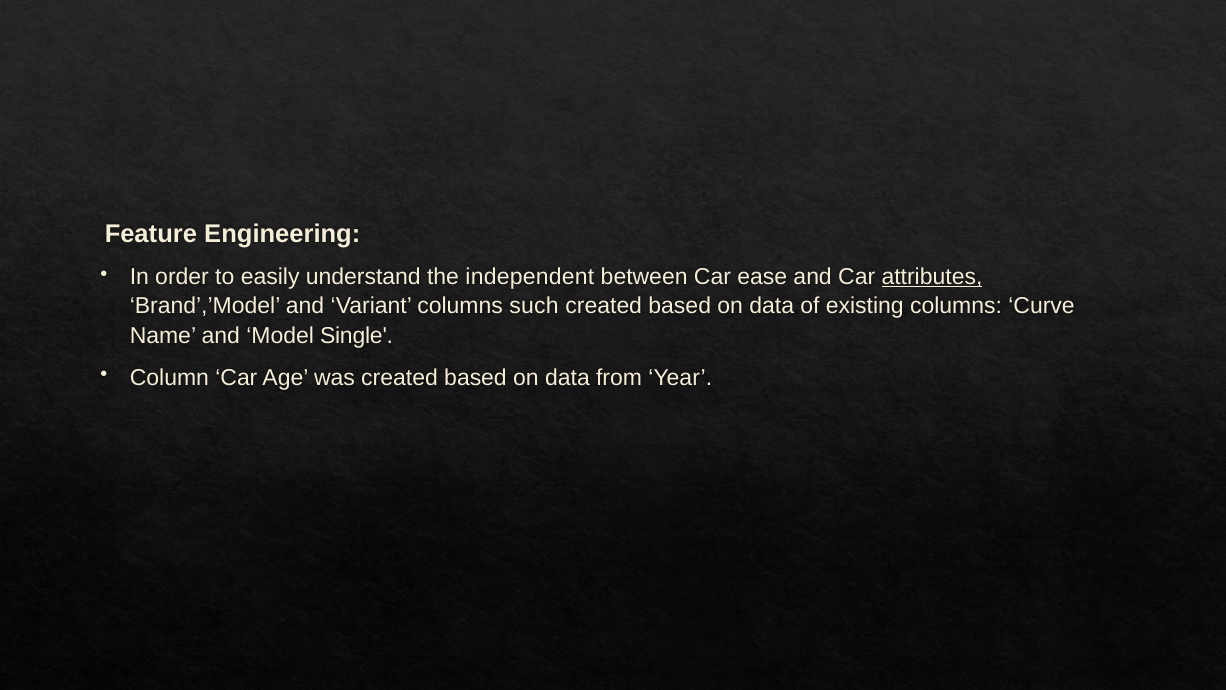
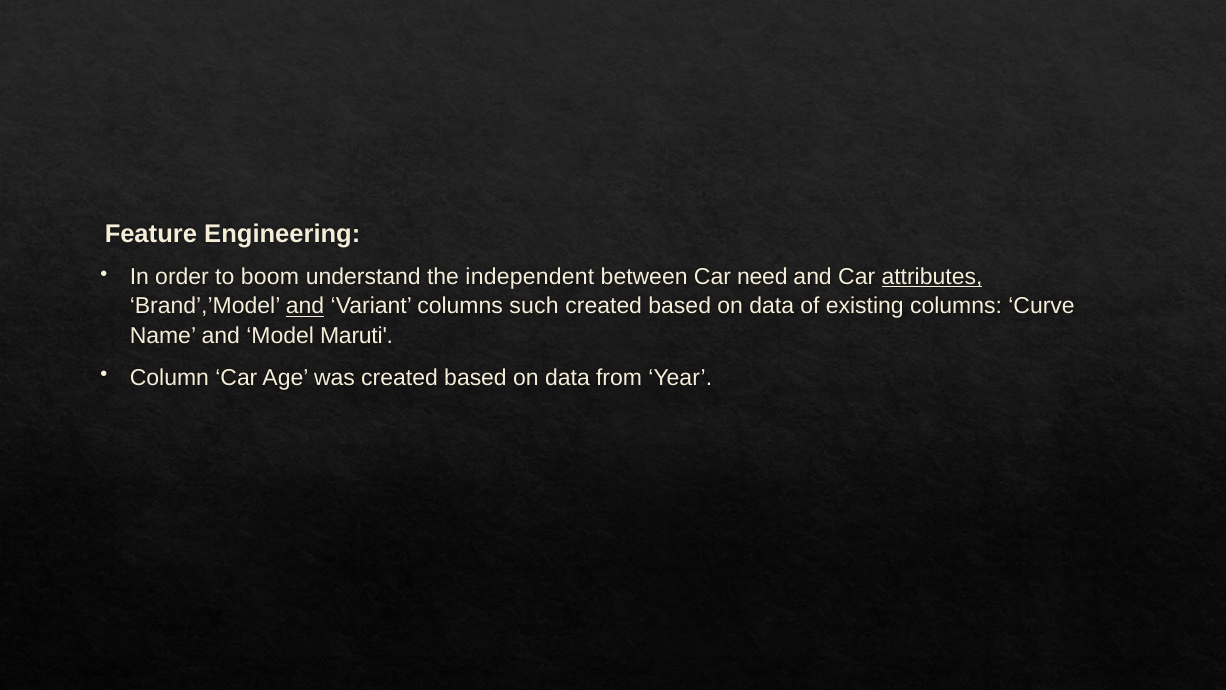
easily: easily -> boom
ease: ease -> need
and at (305, 306) underline: none -> present
Single: Single -> Maruti
